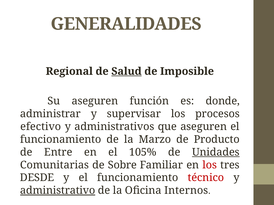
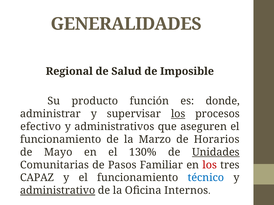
Salud underline: present -> none
Su aseguren: aseguren -> producto
los at (178, 114) underline: none -> present
Producto: Producto -> Horarios
Entre: Entre -> Mayo
105%: 105% -> 130%
Sobre: Sobre -> Pasos
DESDE: DESDE -> CAPAZ
técnico colour: red -> blue
